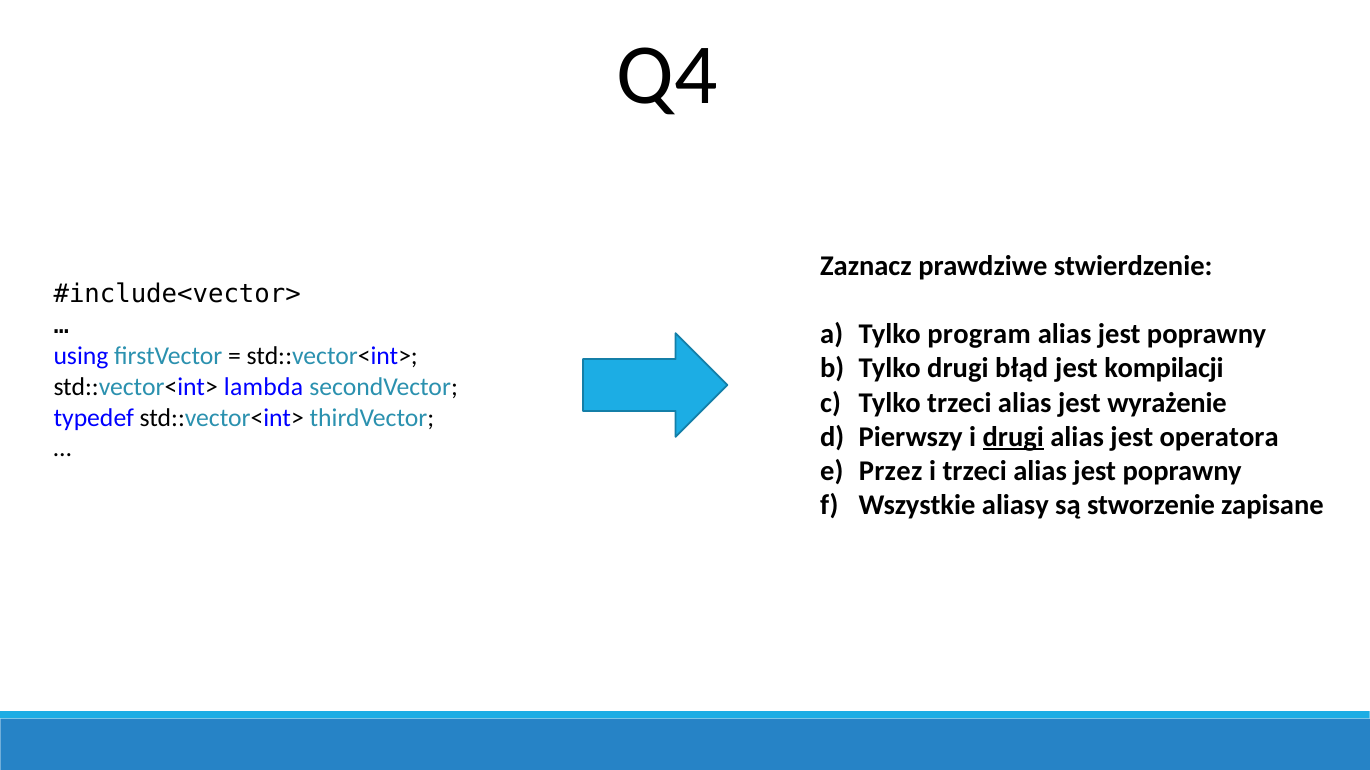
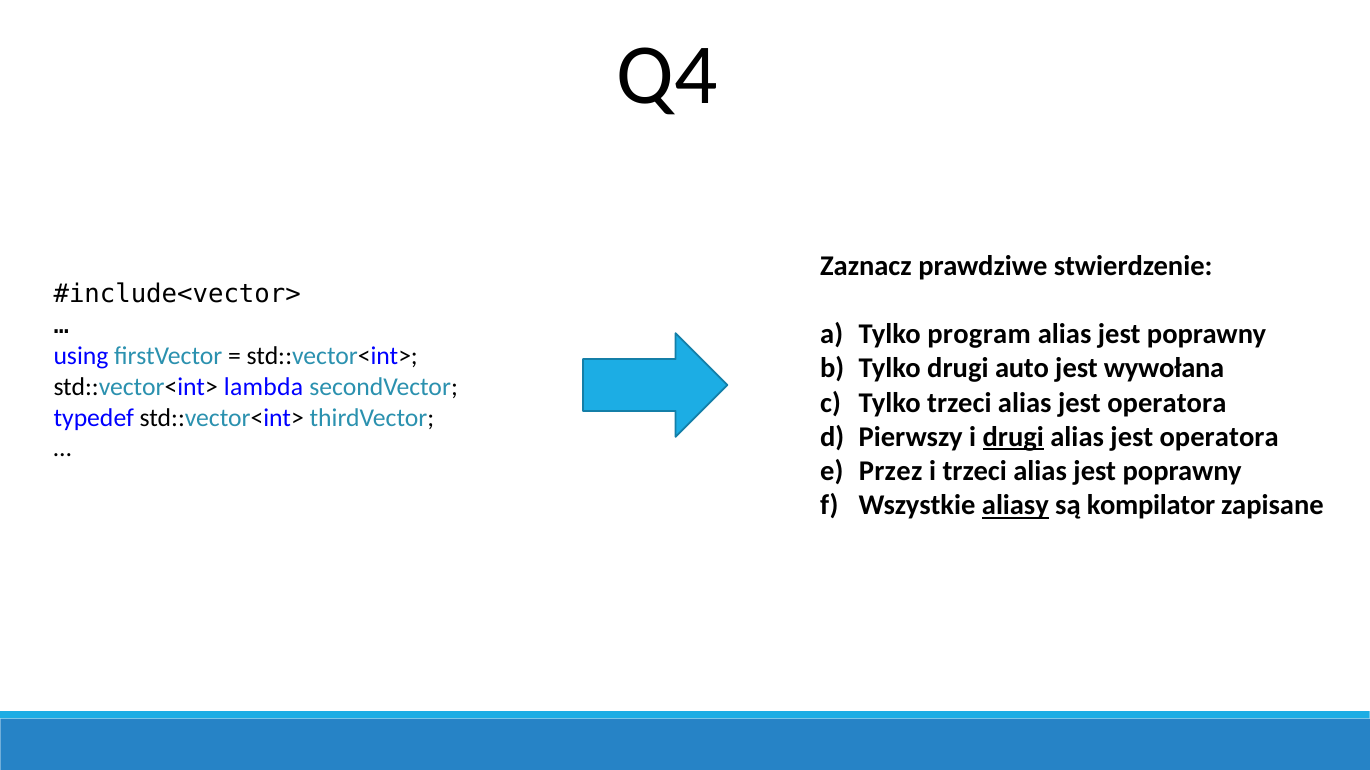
błąd: błąd -> auto
kompilacji: kompilacji -> wywołana
trzeci alias jest wyrażenie: wyrażenie -> operatora
aliasy underline: none -> present
stworzenie: stworzenie -> kompilator
